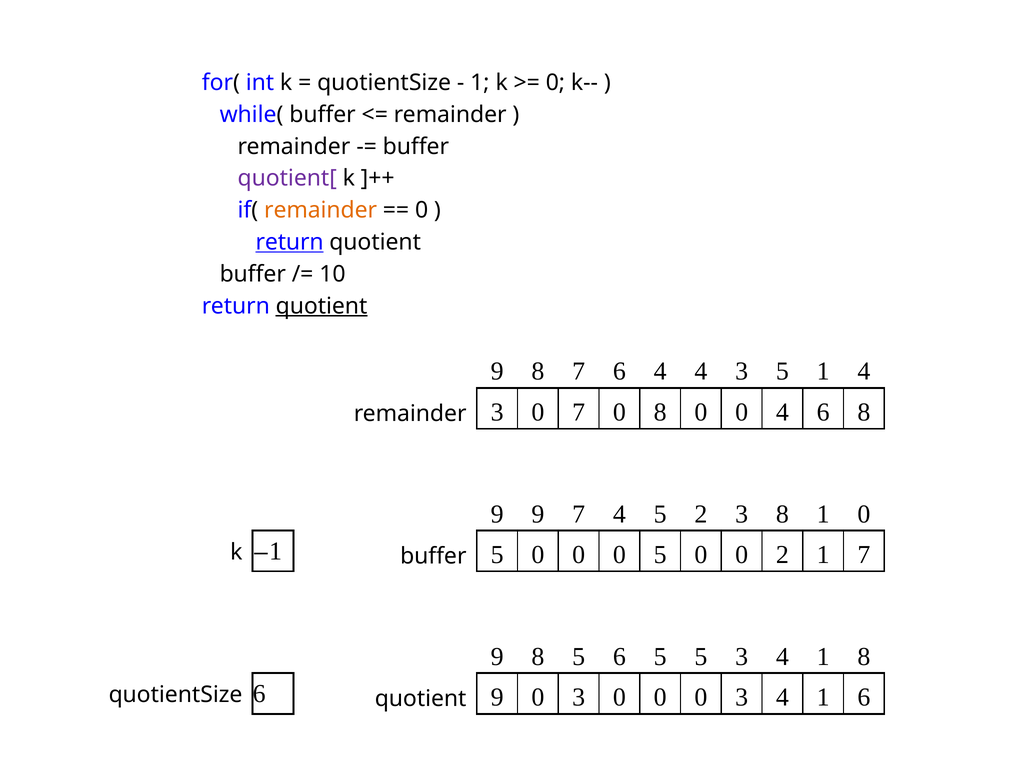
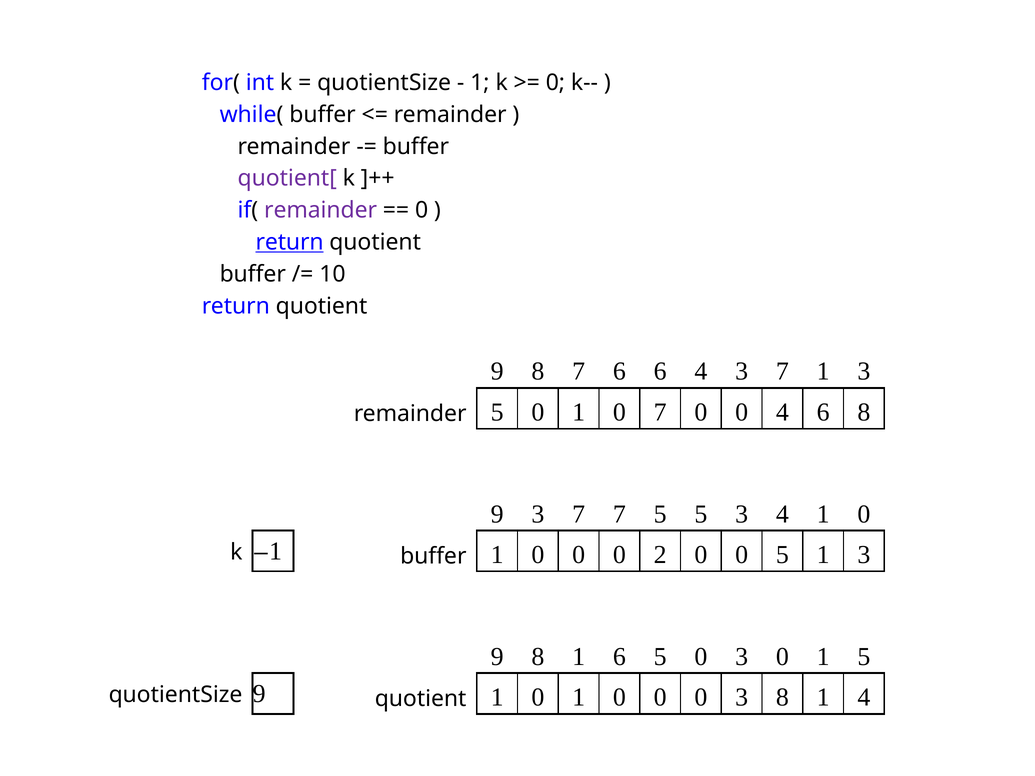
remainder at (321, 210) colour: orange -> purple
quotient at (322, 306) underline: present -> none
6 4: 4 -> 6
4 3 5: 5 -> 7
4 at (864, 372): 4 -> 3
remainder 3: 3 -> 5
7 at (579, 412): 7 -> 1
0 8: 8 -> 7
9 9: 9 -> 3
7 4: 4 -> 7
5 2: 2 -> 5
3 8: 8 -> 4
buffer 5: 5 -> 1
0 5: 5 -> 2
0 2: 2 -> 5
7 at (864, 555): 7 -> 3
9 8 5: 5 -> 1
6 5 5: 5 -> 0
4 at (782, 657): 4 -> 0
1 8: 8 -> 5
quotientSize 6: 6 -> 9
9 at (497, 698): 9 -> 1
3 at (579, 698): 3 -> 1
0 3 4: 4 -> 8
1 6: 6 -> 4
